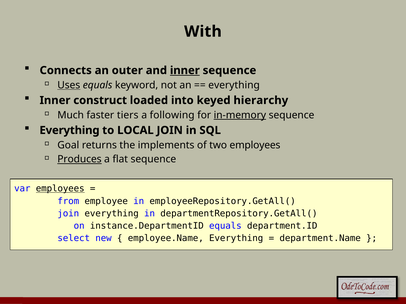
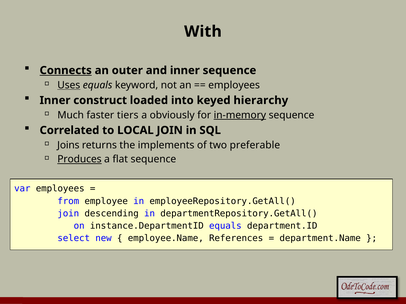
Connects underline: none -> present
inner at (185, 70) underline: present -> none
everything at (234, 85): everything -> employees
following: following -> obviously
Everything at (69, 130): Everything -> Correlated
Goal: Goal -> Joins
two employees: employees -> preferable
employees at (60, 189) underline: present -> none
join everything: everything -> descending
employee.Name Everything: Everything -> References
